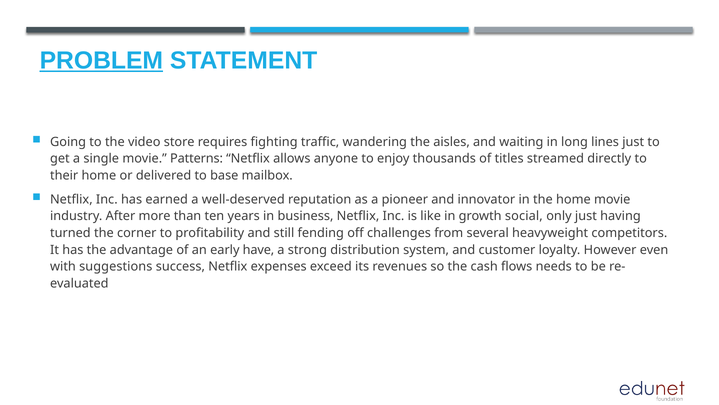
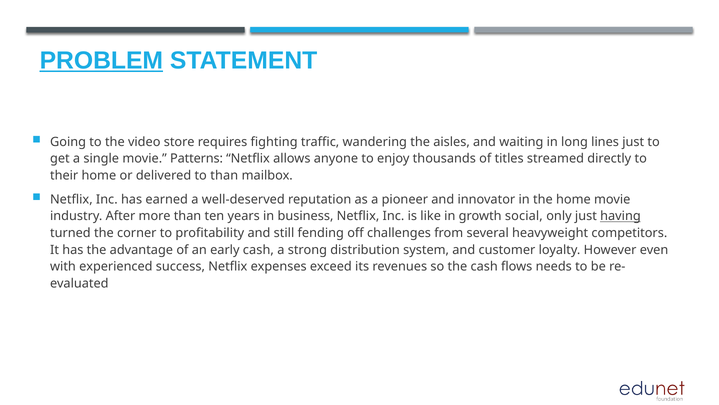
to base: base -> than
having underline: none -> present
early have: have -> cash
suggestions: suggestions -> experienced
